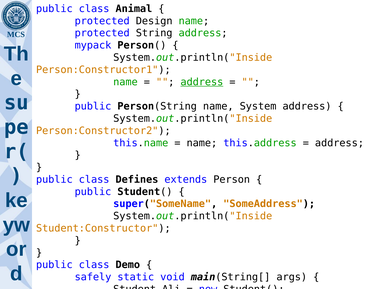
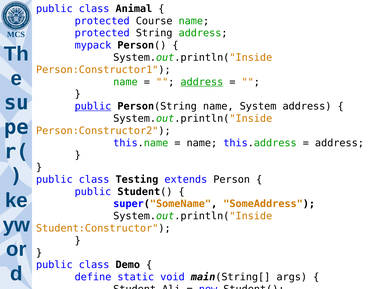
Design: Design -> Course
public at (93, 106) underline: none -> present
Defines: Defines -> Testing
safely: safely -> define
